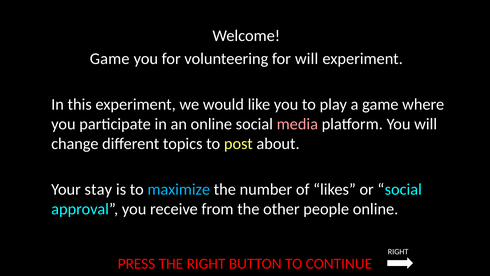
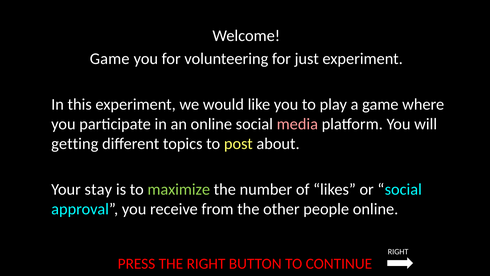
for will: will -> just
change: change -> getting
maximize colour: light blue -> light green
